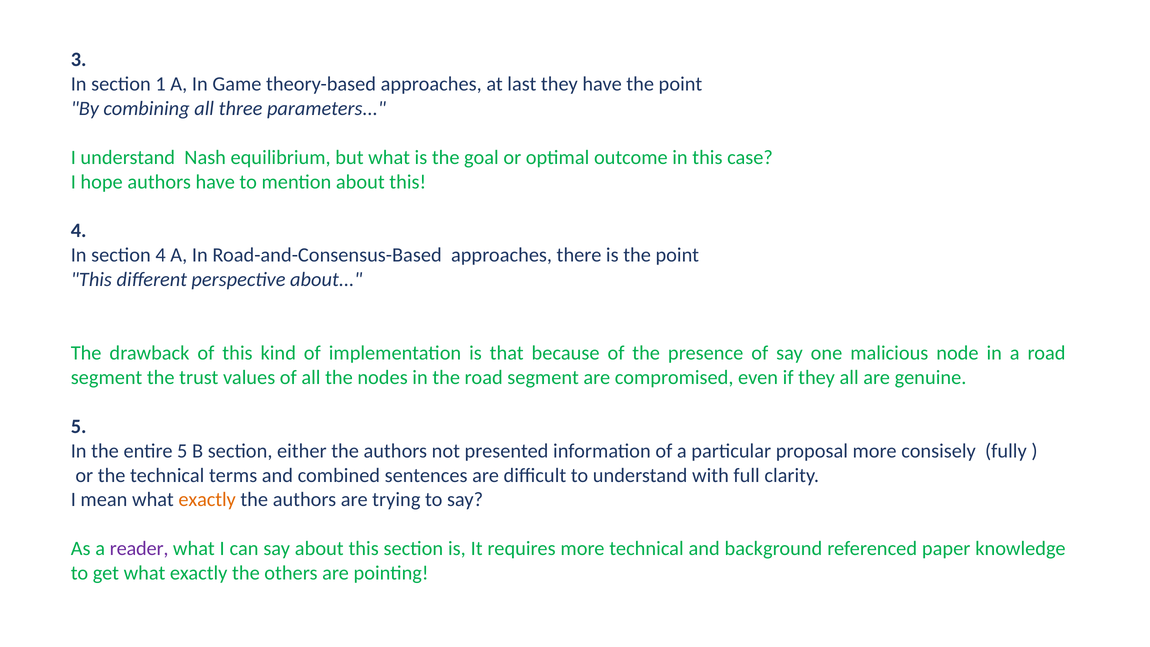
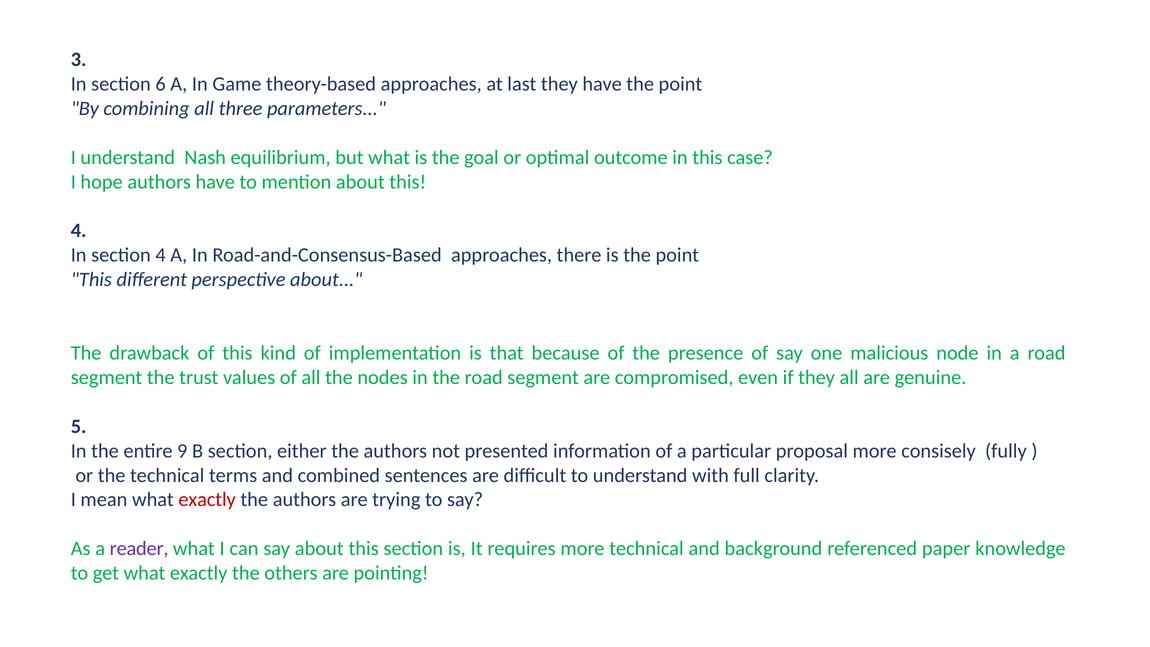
1: 1 -> 6
entire 5: 5 -> 9
exactly at (207, 500) colour: orange -> red
